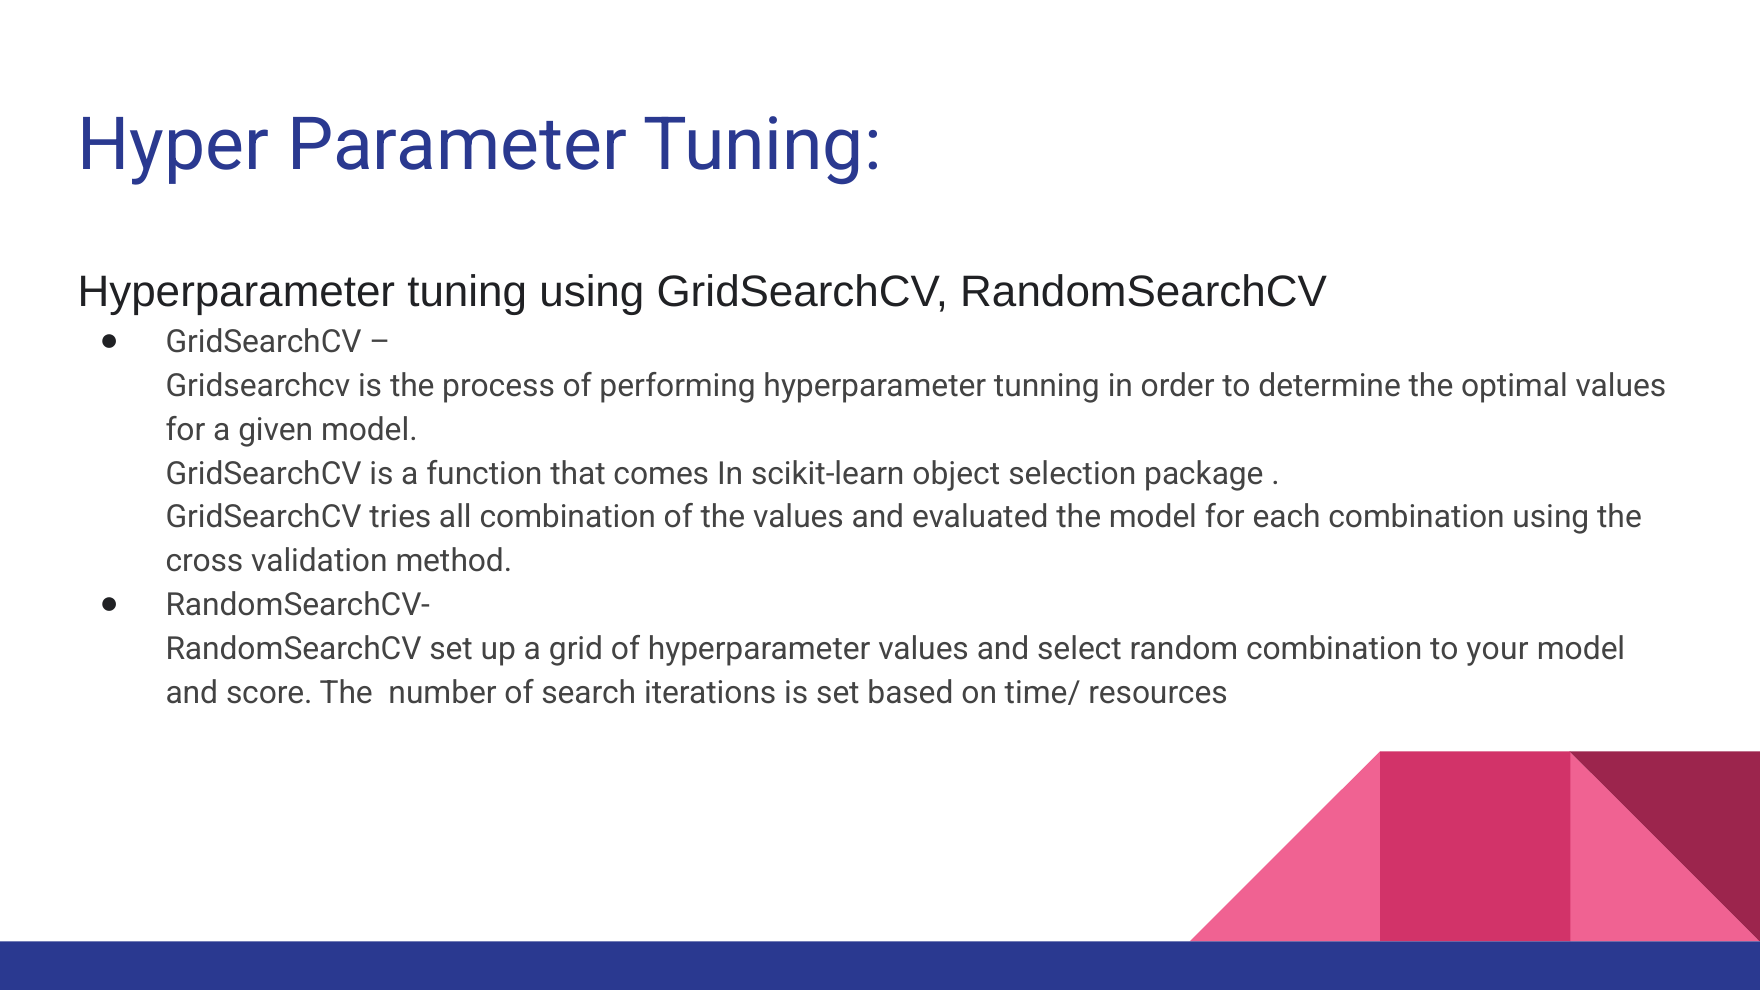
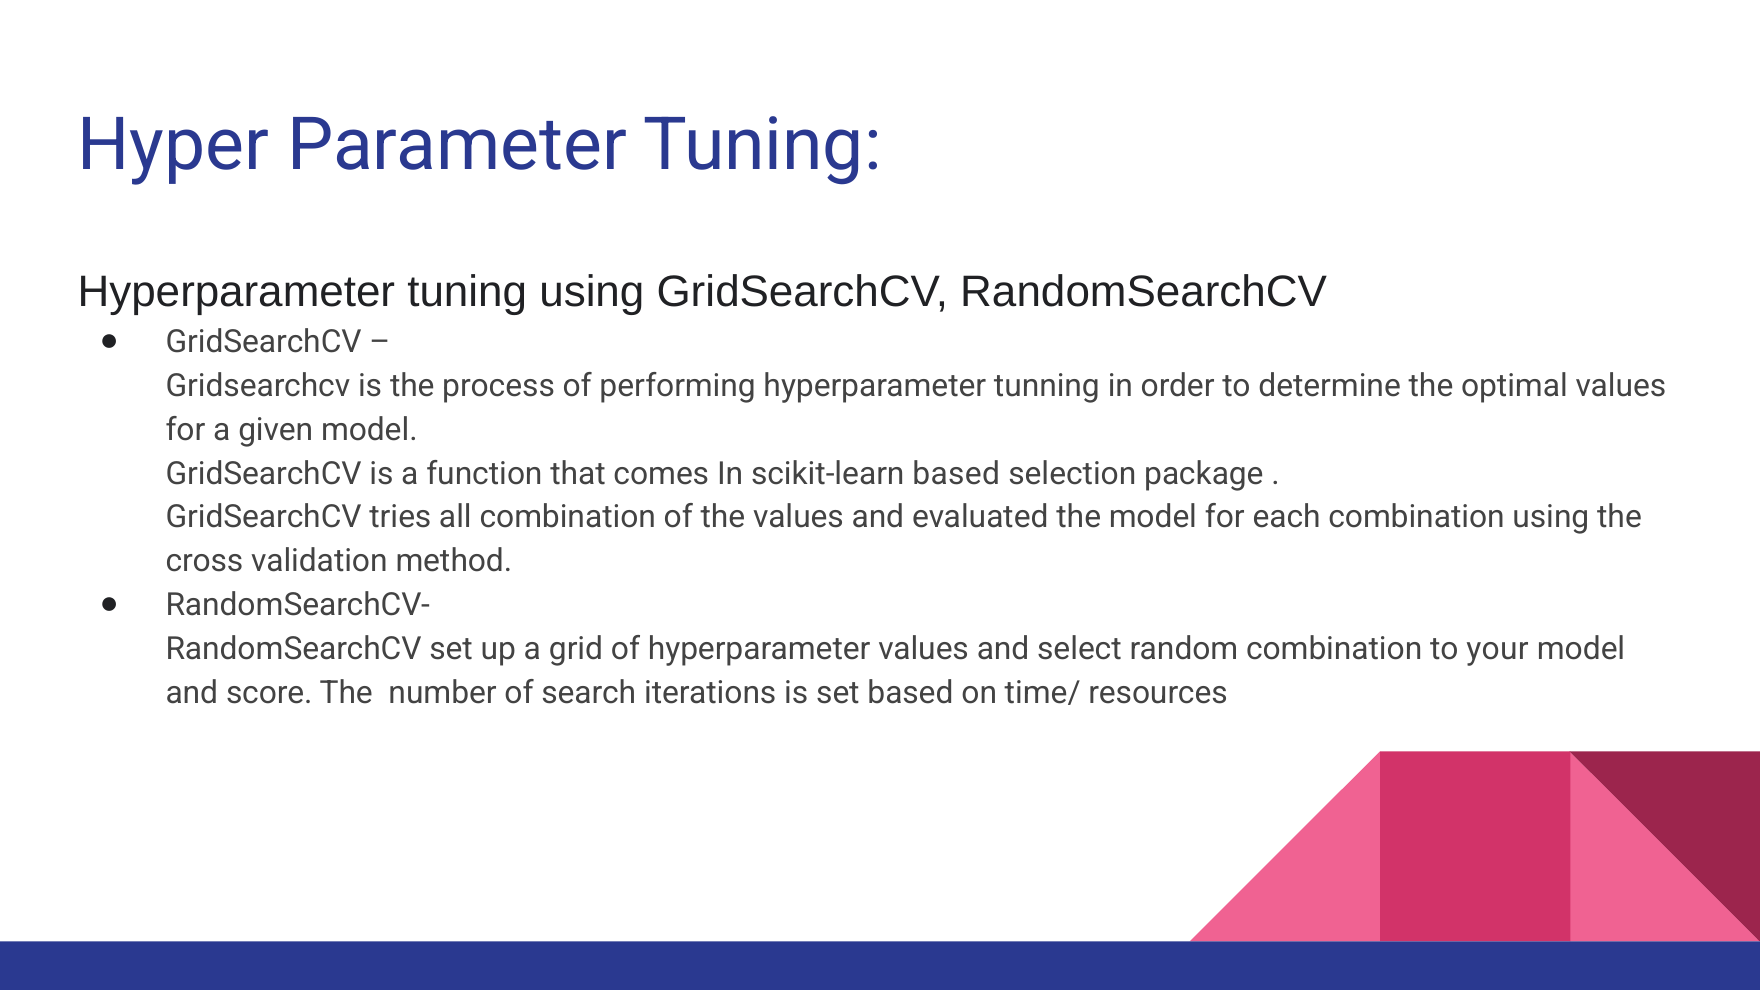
scikit-learn object: object -> based
